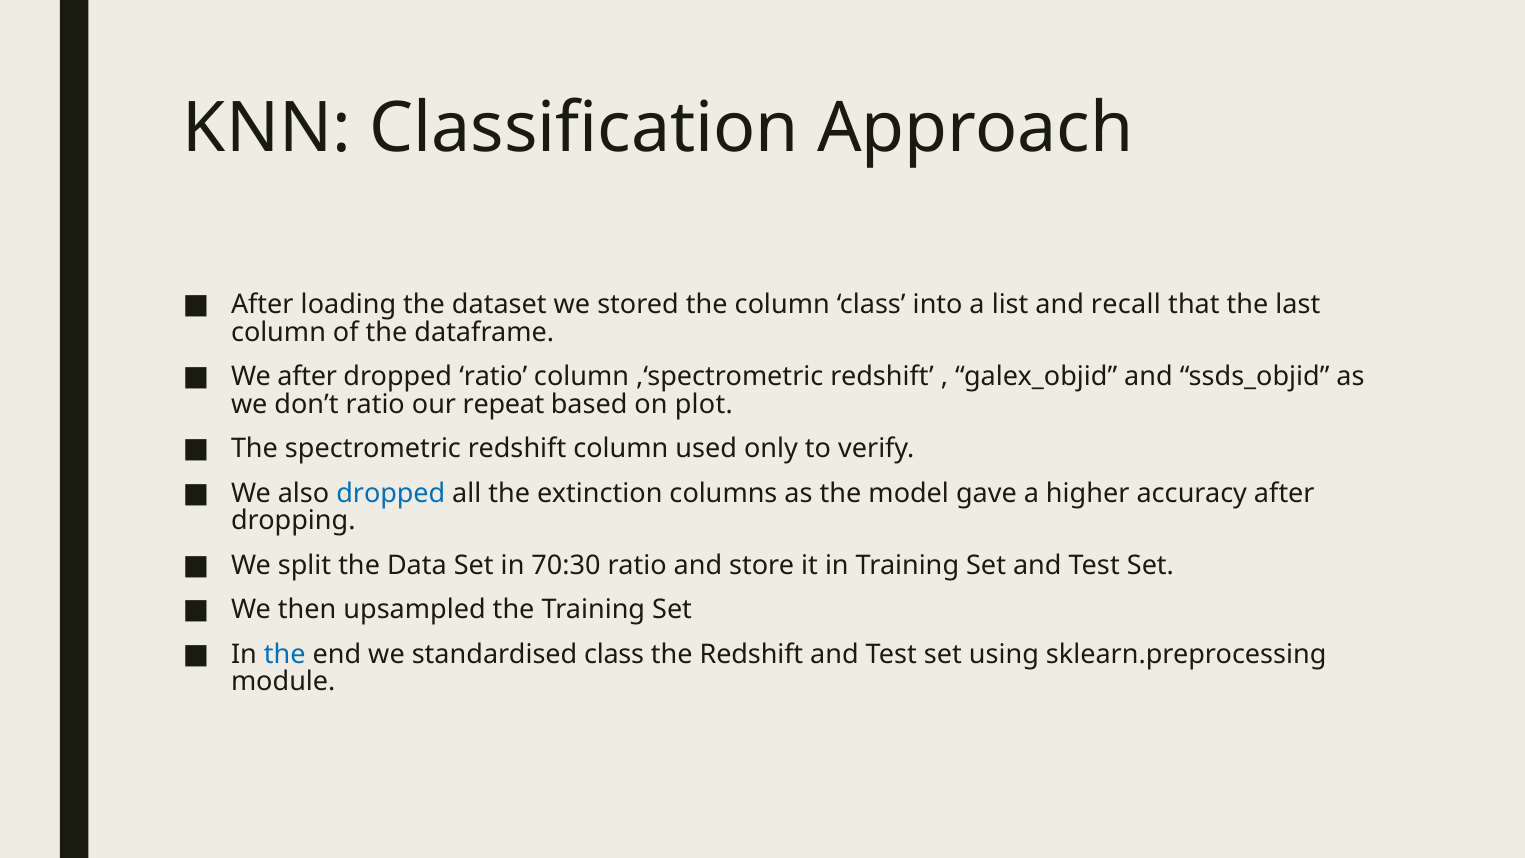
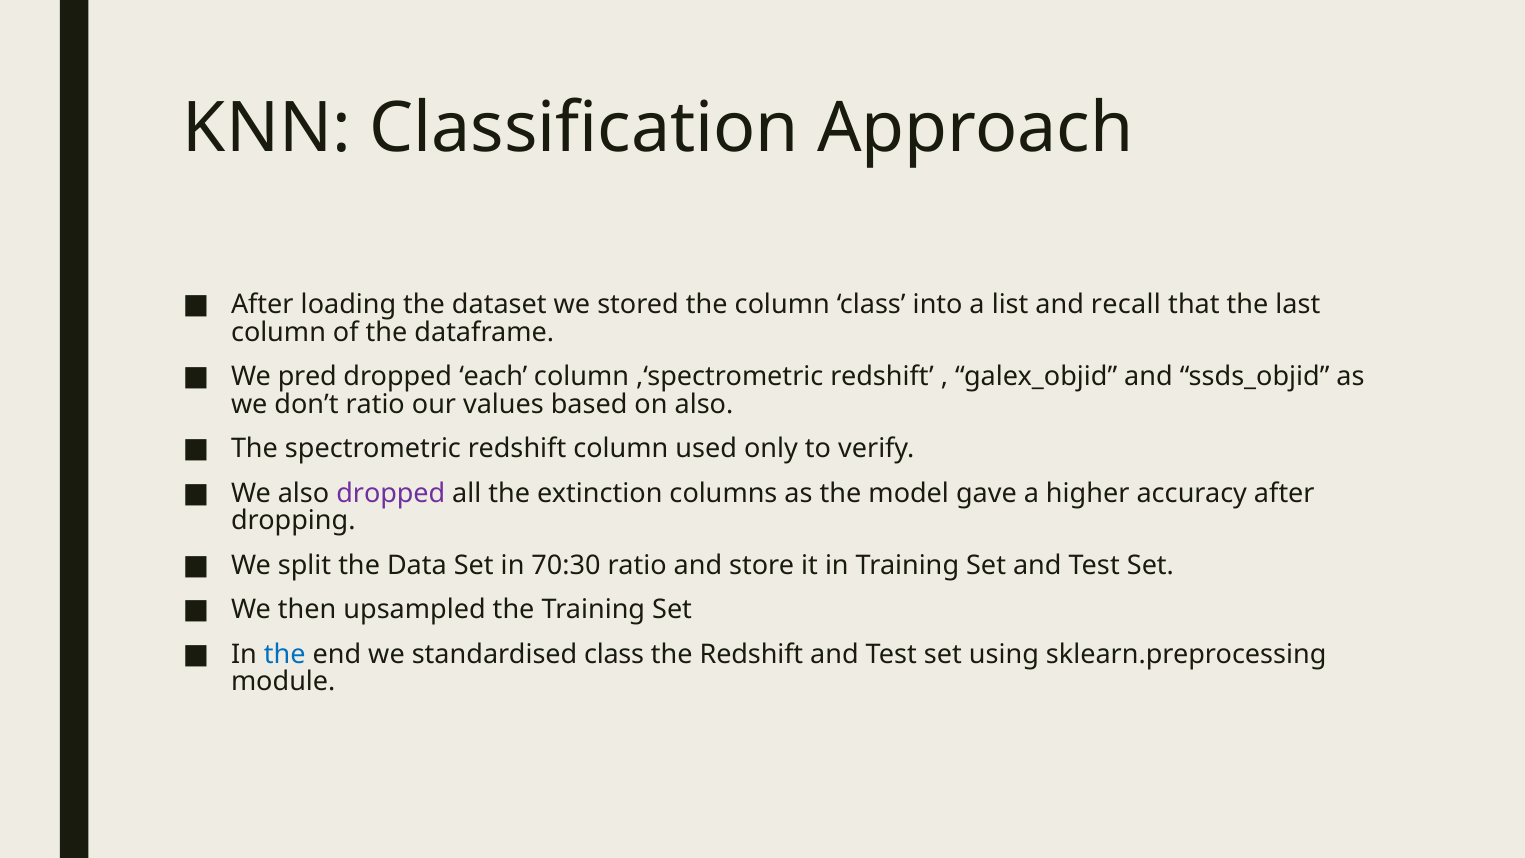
We after: after -> pred
dropped ratio: ratio -> each
repeat: repeat -> values
on plot: plot -> also
dropped at (391, 493) colour: blue -> purple
